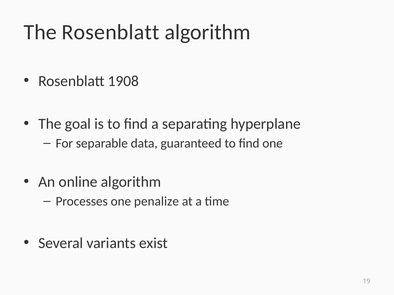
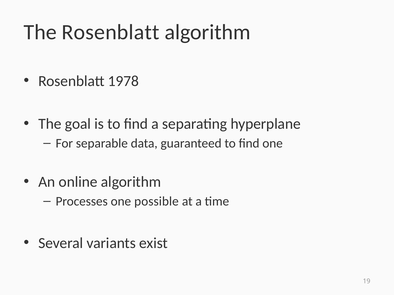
1908: 1908 -> 1978
penalize: penalize -> possible
